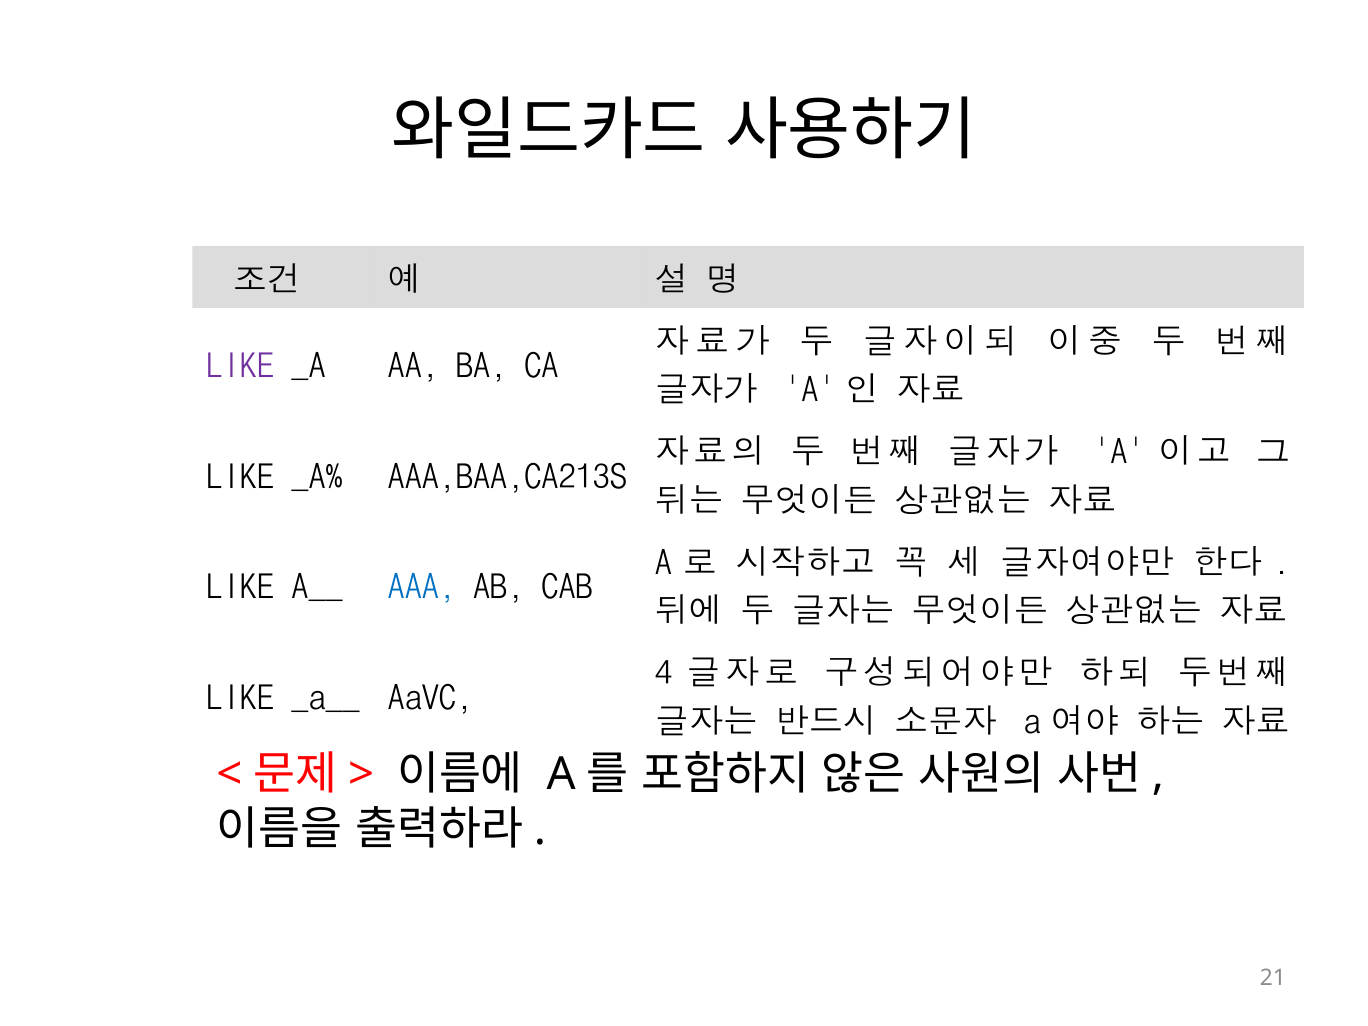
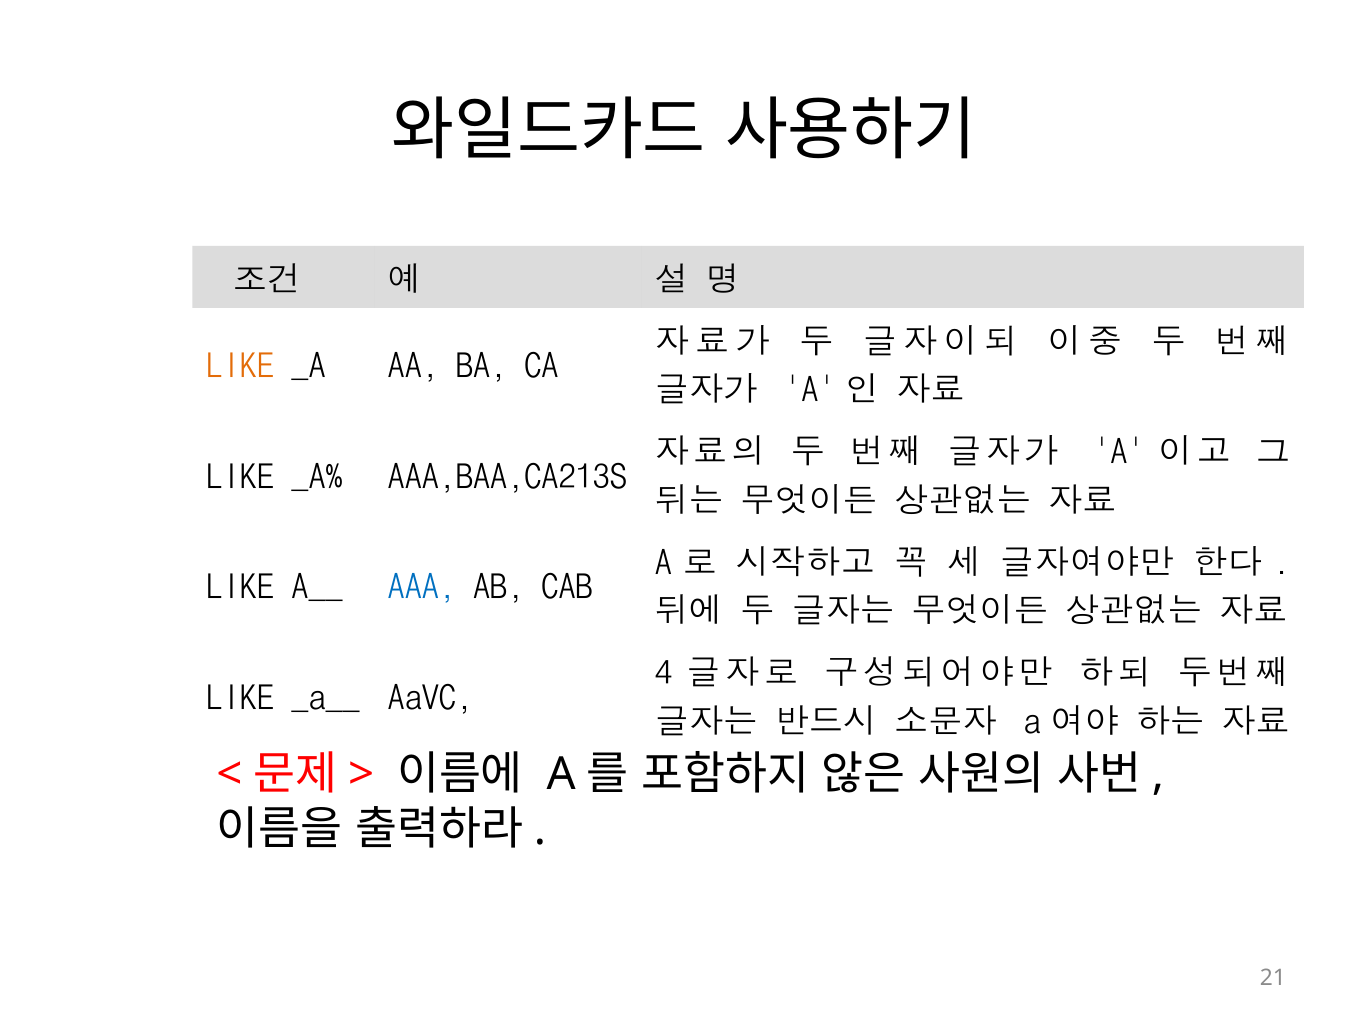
LIKE at (240, 366) colour: purple -> orange
